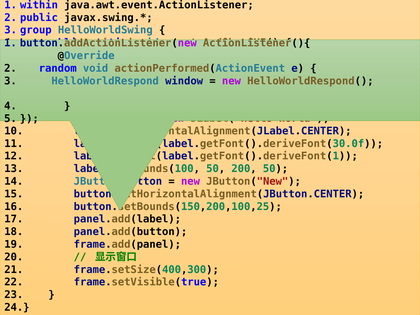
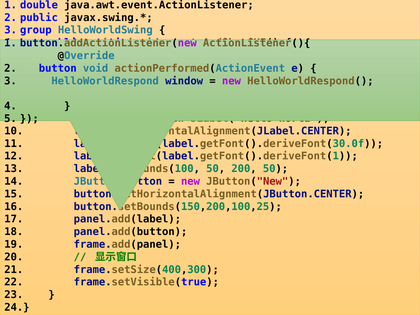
within: within -> double
random at (58, 68): random -> button
